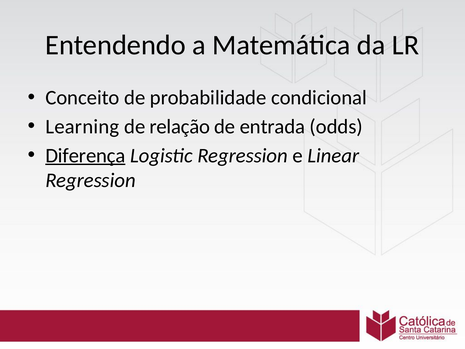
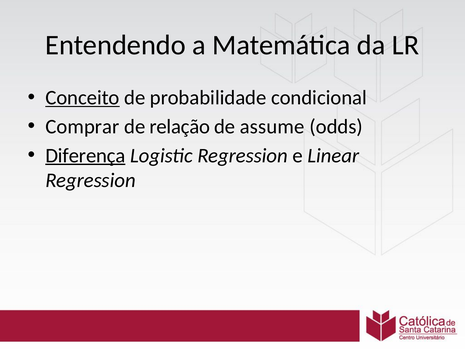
Conceito underline: none -> present
Learning: Learning -> Comprar
entrada: entrada -> assume
